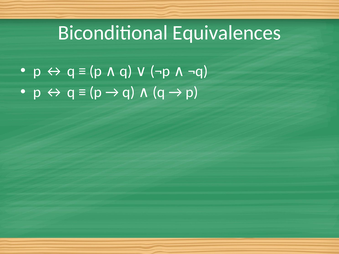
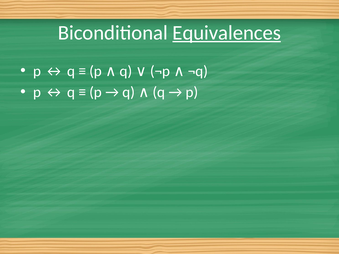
Equivalences underline: none -> present
